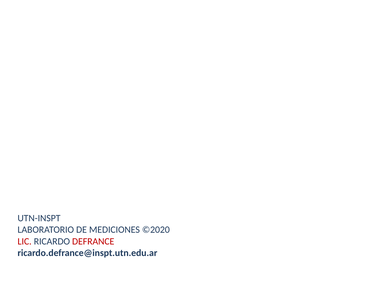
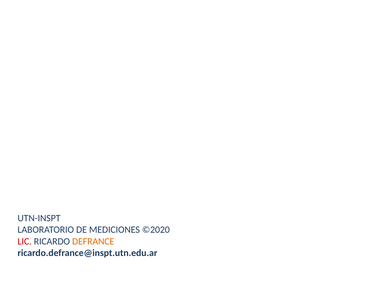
DEFRANCE colour: red -> orange
